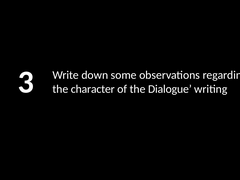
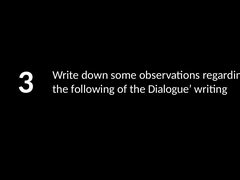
character: character -> following
